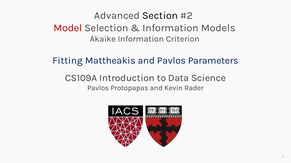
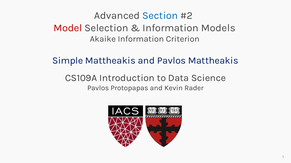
Section colour: black -> blue
Fitting: Fitting -> Simple
Pavlos Parameters: Parameters -> Mattheakis
